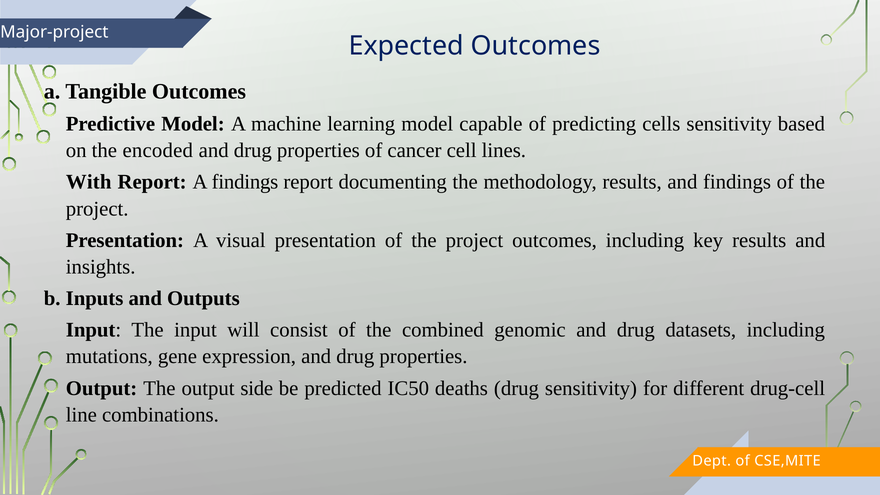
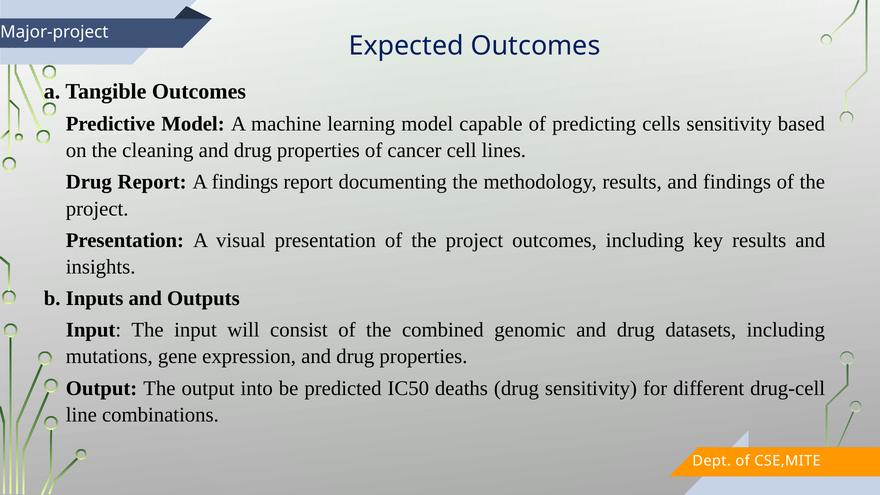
encoded: encoded -> cleaning
With at (89, 182): With -> Drug
side: side -> into
